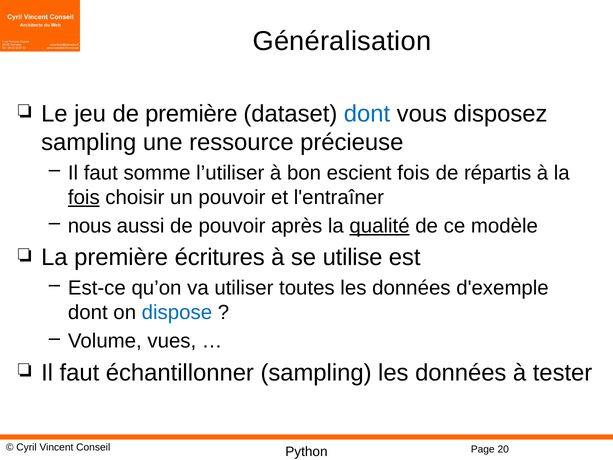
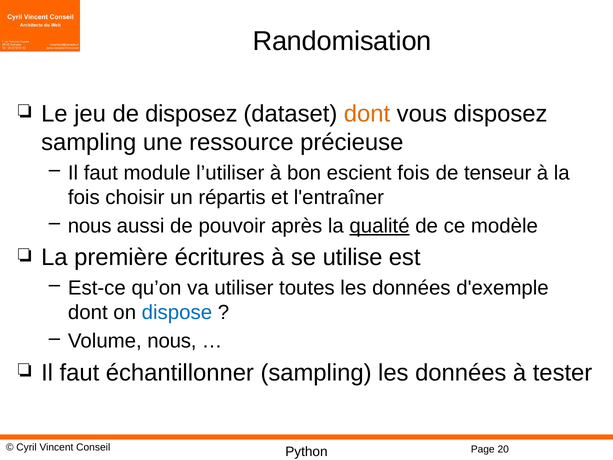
Généralisation: Généralisation -> Randomisation
de première: première -> disposez
dont at (367, 114) colour: blue -> orange
somme: somme -> module
répartis: répartis -> tenseur
fois at (84, 197) underline: present -> none
un pouvoir: pouvoir -> répartis
Volume vues: vues -> nous
